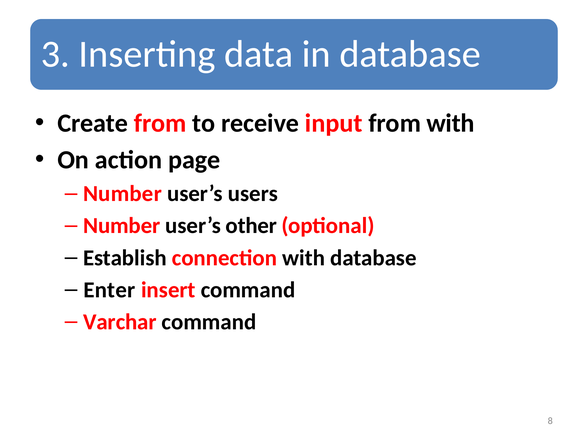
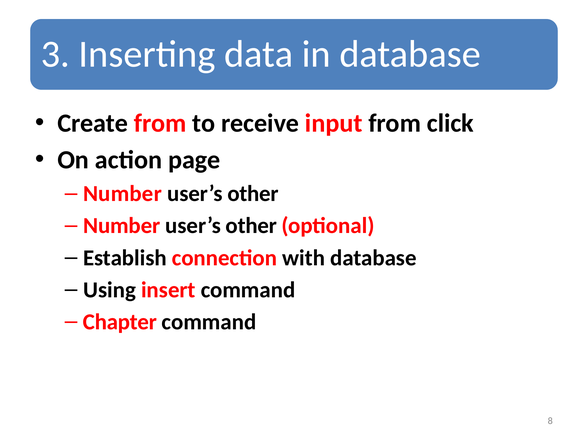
from with: with -> click
users at (253, 194): users -> other
Enter: Enter -> Using
Varchar: Varchar -> Chapter
